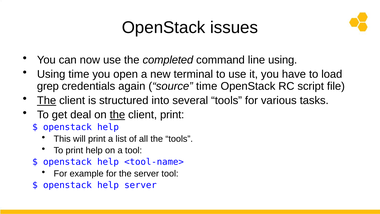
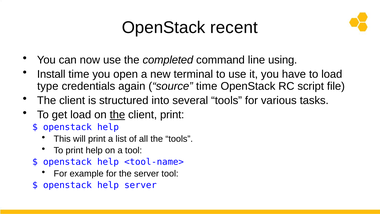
issues: issues -> recent
Using at (51, 74): Using -> Install
grep: grep -> type
The at (47, 100) underline: present -> none
get deal: deal -> load
